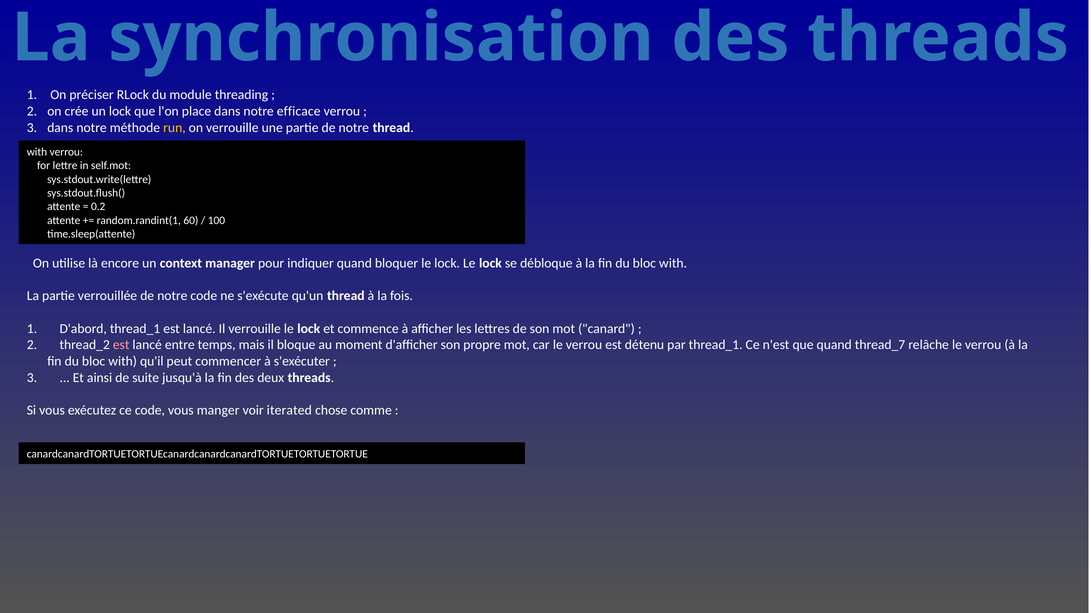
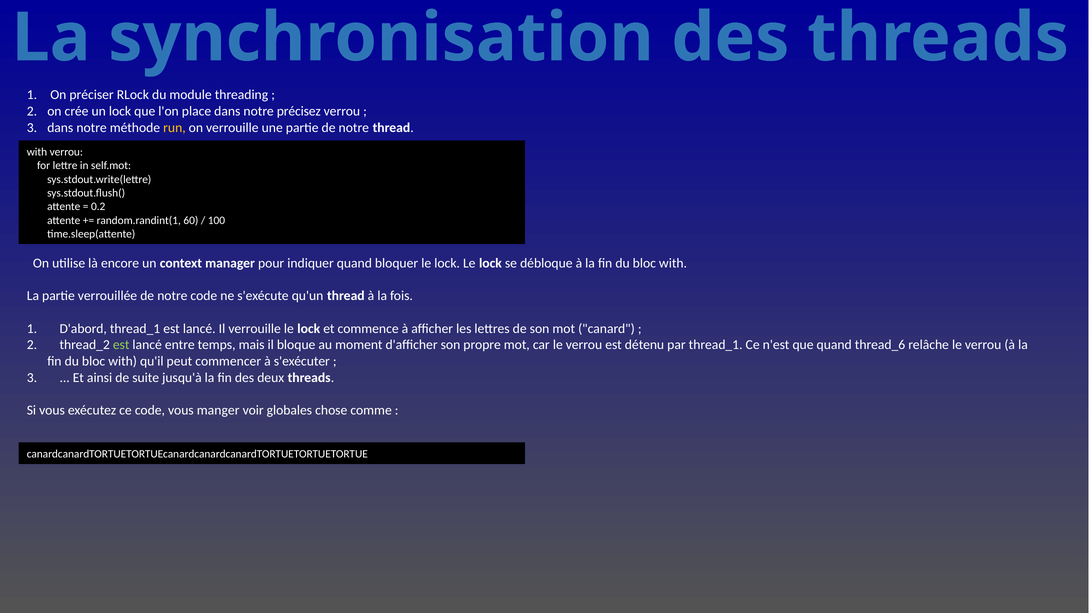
efficace: efficace -> précisez
est at (121, 345) colour: pink -> light green
thread_7: thread_7 -> thread_6
iterated: iterated -> globales
